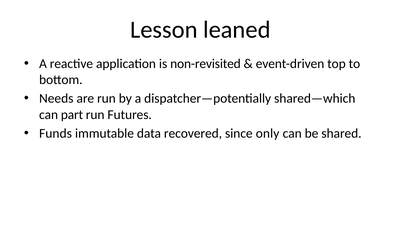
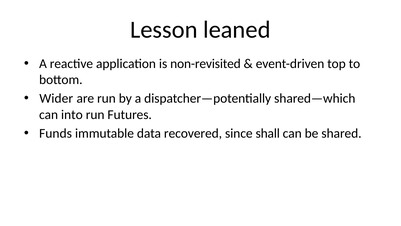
Needs: Needs -> Wider
part: part -> into
only: only -> shall
